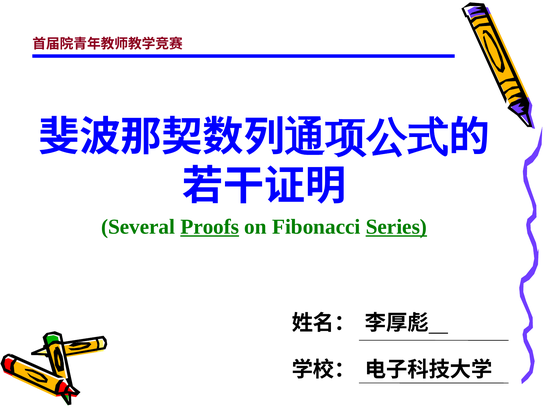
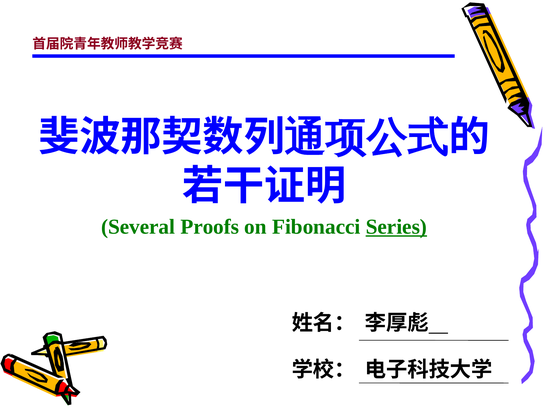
Proofs underline: present -> none
